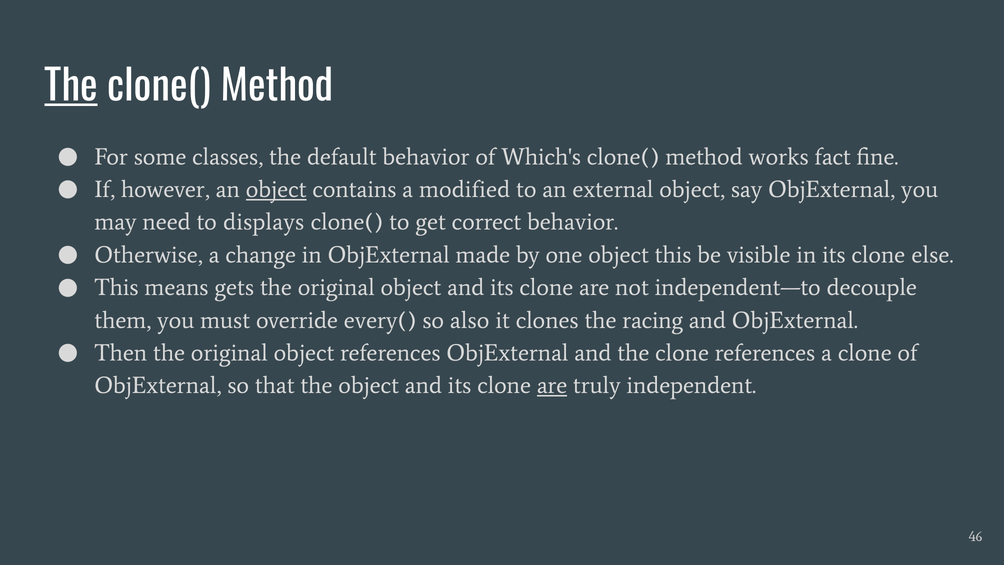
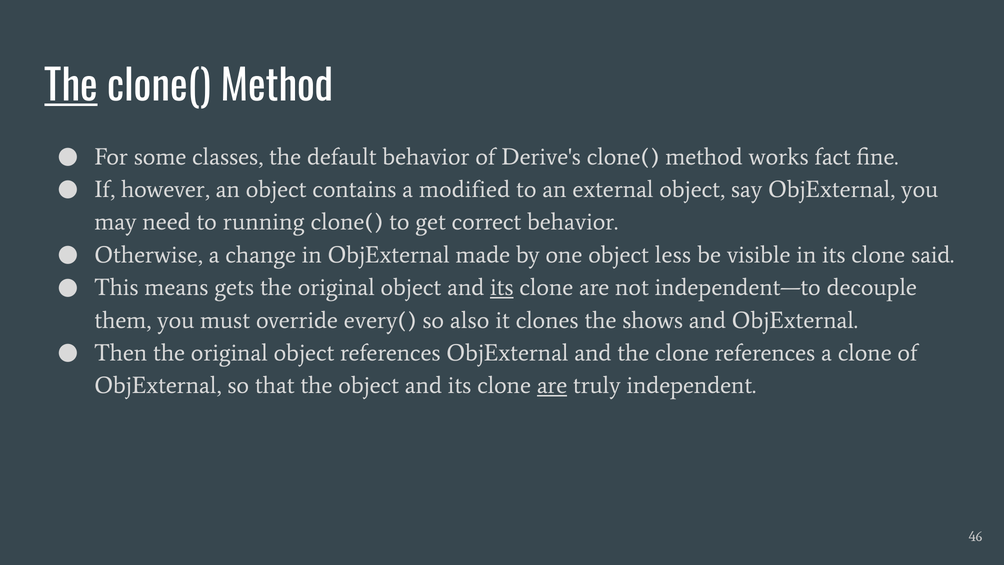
Which's: Which's -> Derive's
object at (276, 189) underline: present -> none
displays: displays -> running
object this: this -> less
else: else -> said
its at (502, 287) underline: none -> present
racing: racing -> shows
